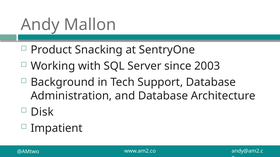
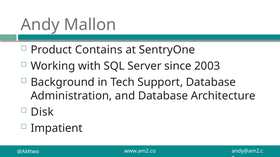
Snacking: Snacking -> Contains
